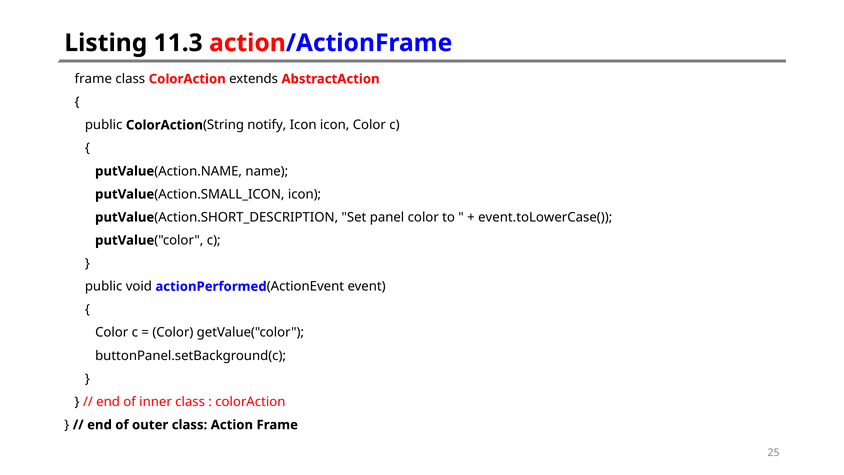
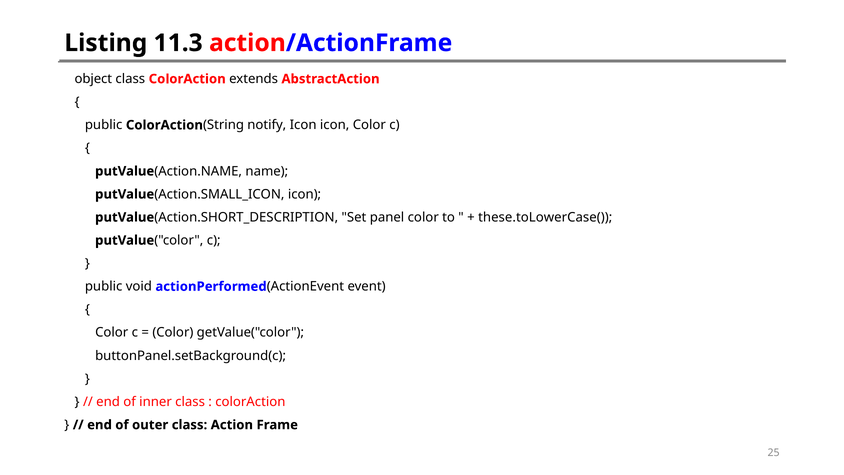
frame at (93, 79): frame -> object
event.toLowerCase(: event.toLowerCase( -> these.toLowerCase(
